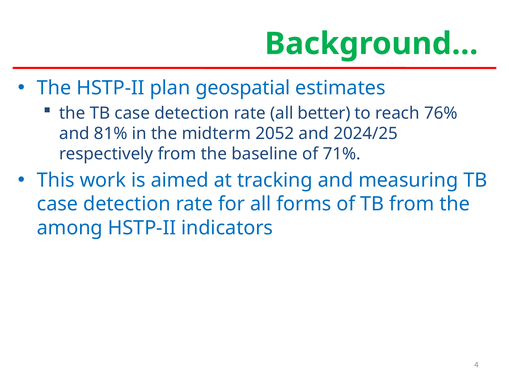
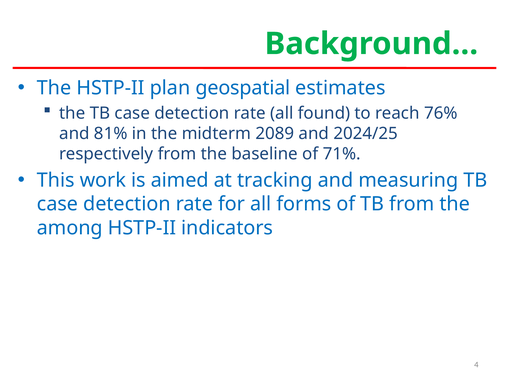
better: better -> found
2052: 2052 -> 2089
